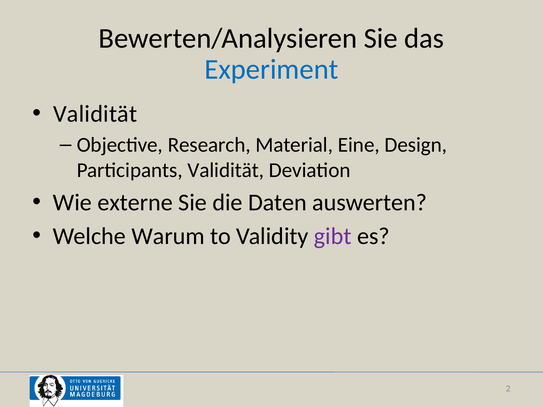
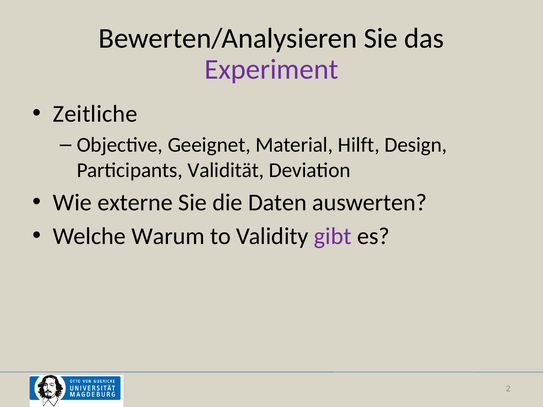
Experiment colour: blue -> purple
Validität at (95, 114): Validität -> Zeitliche
Research: Research -> Geeignet
Eine: Eine -> Hilft
